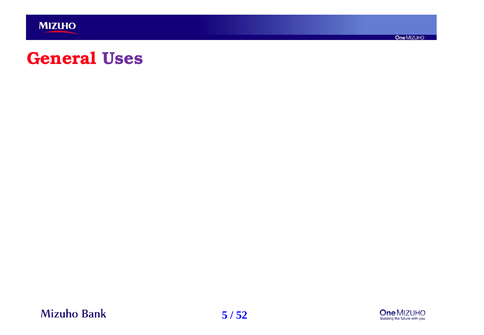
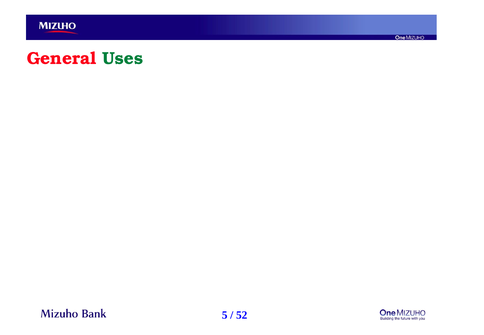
Uses colour: purple -> green
